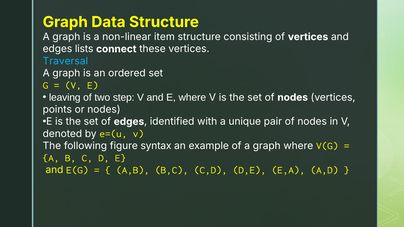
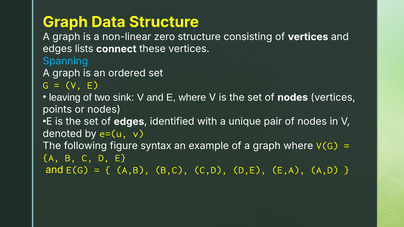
item: item -> zero
Traversal: Traversal -> Spanning
step: step -> sink
